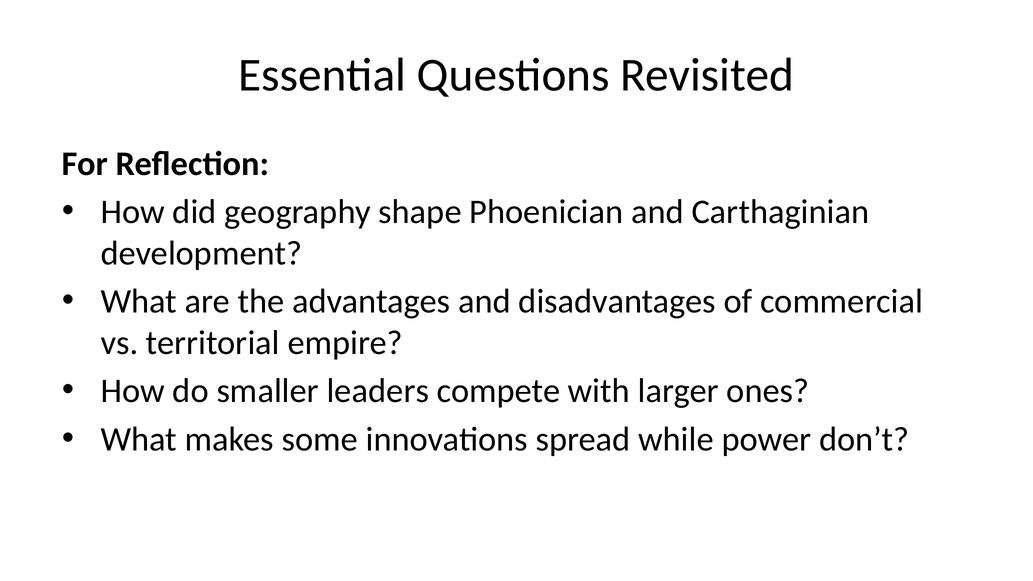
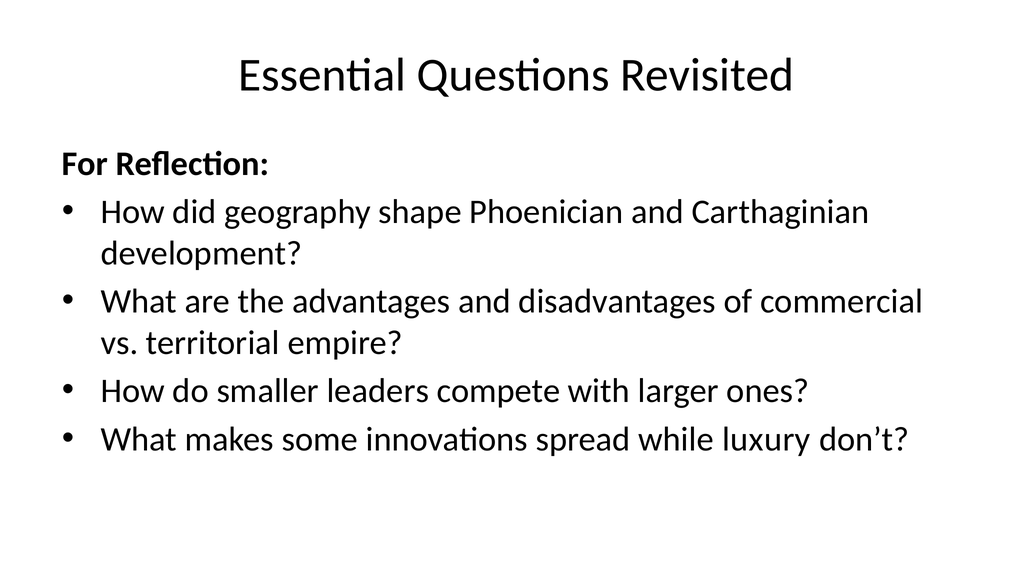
power: power -> luxury
